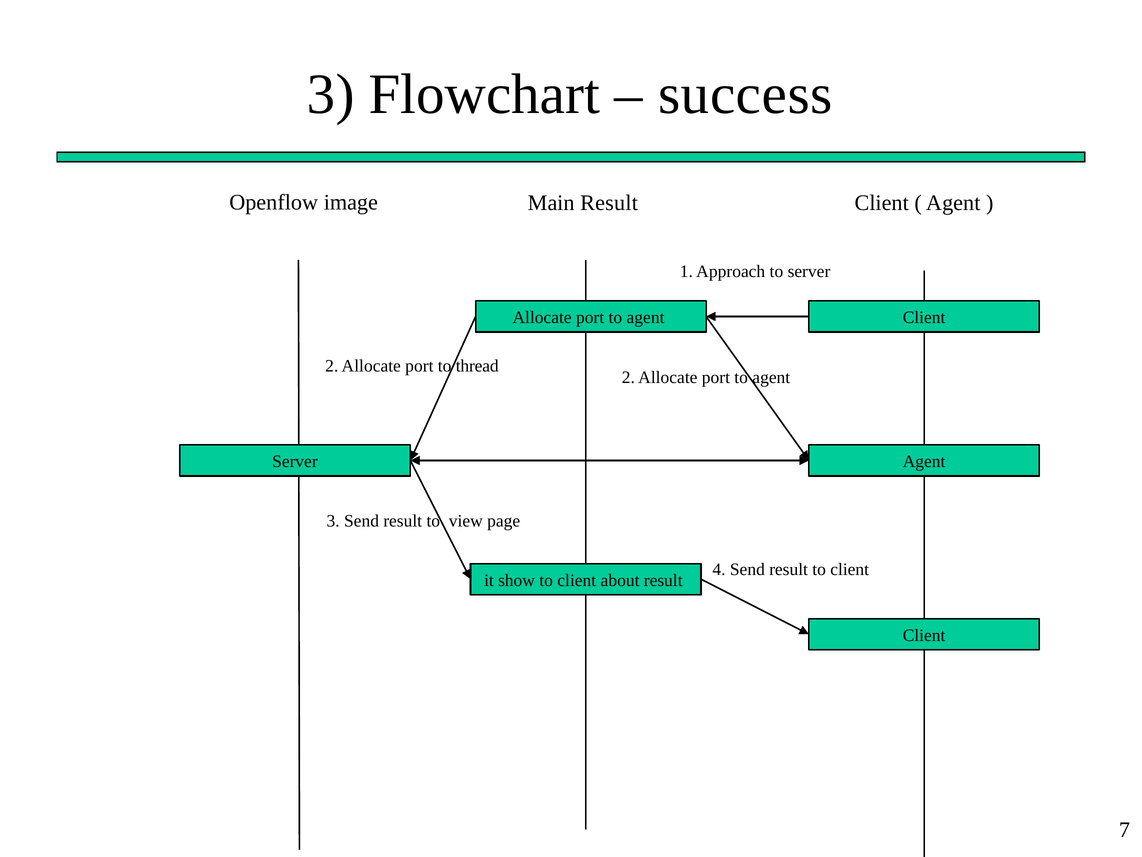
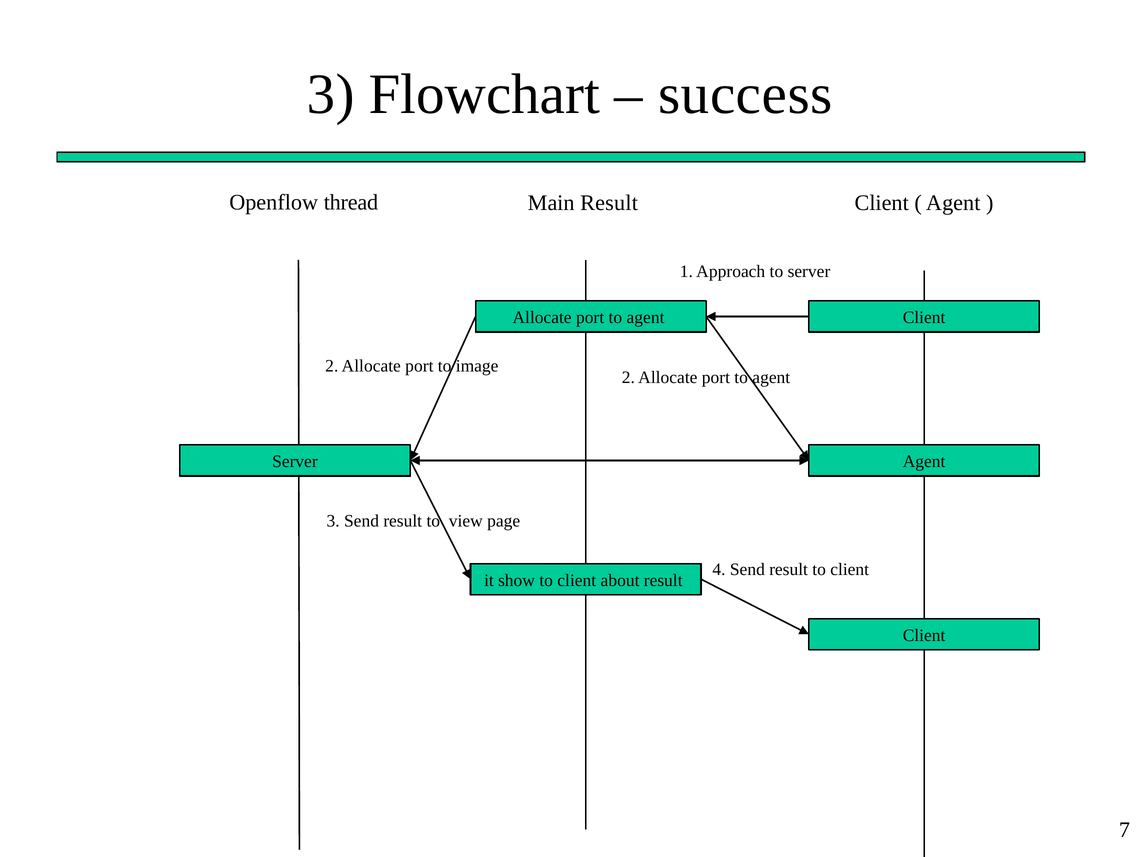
image: image -> thread
thread: thread -> image
